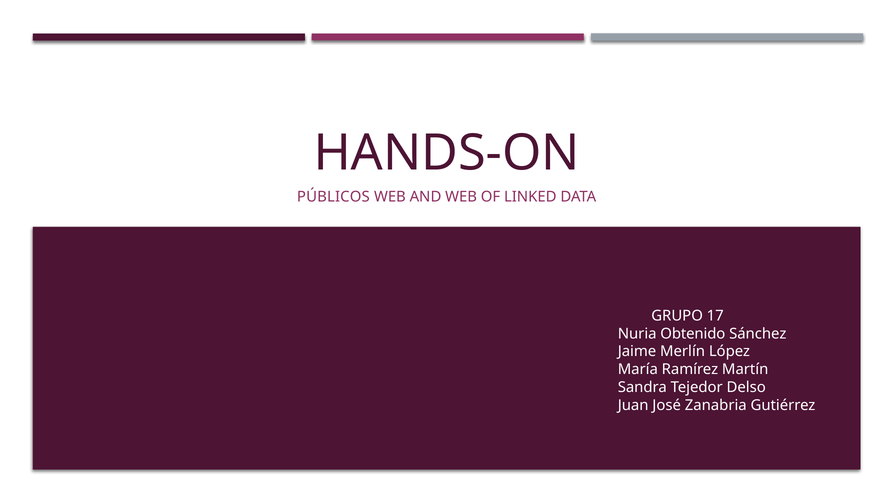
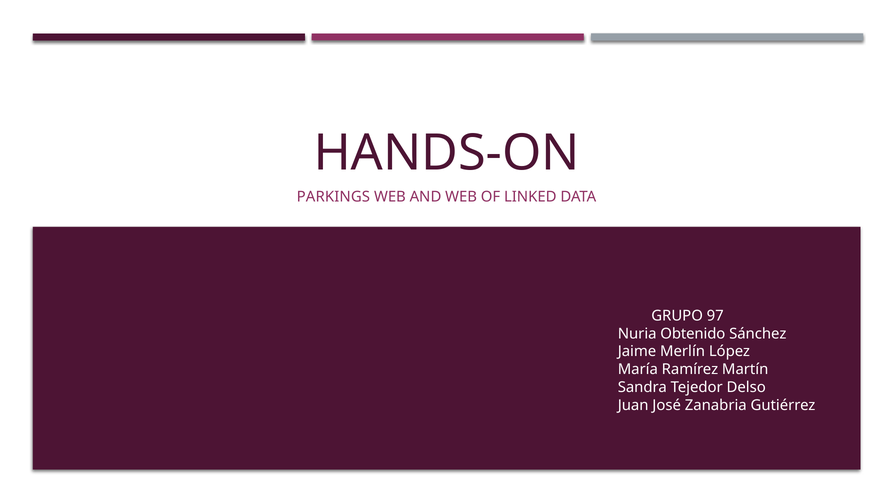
PÚBLICOS: PÚBLICOS -> PARKINGS
17: 17 -> 97
